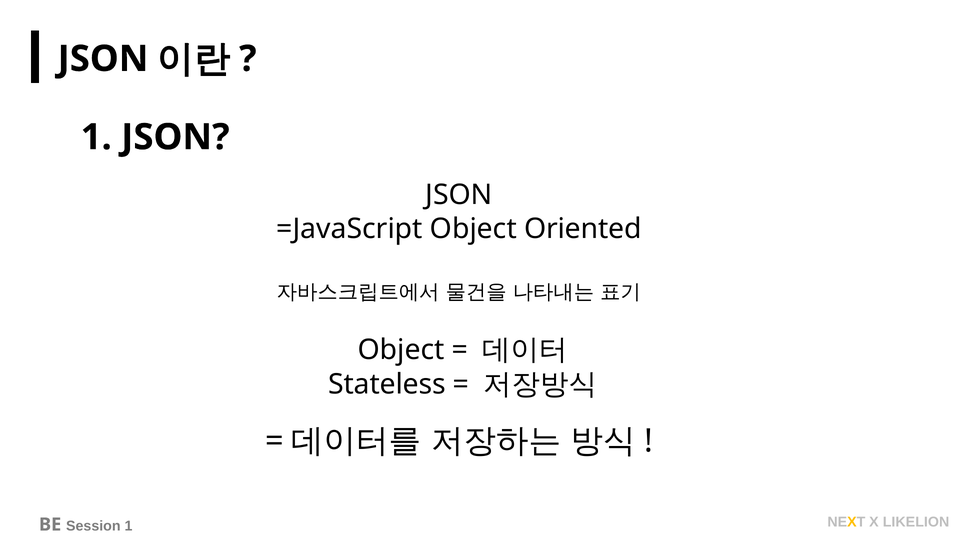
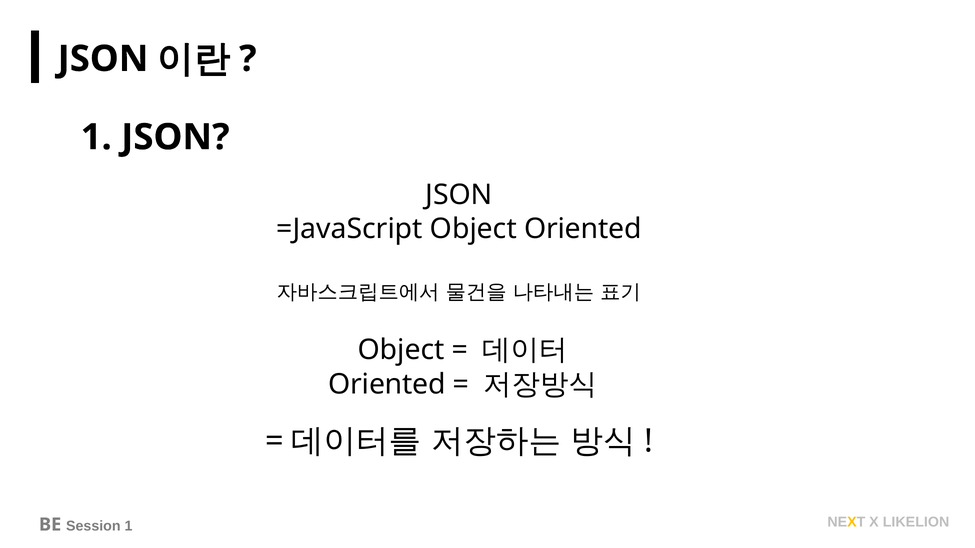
Stateless at (387, 385): Stateless -> Oriented
